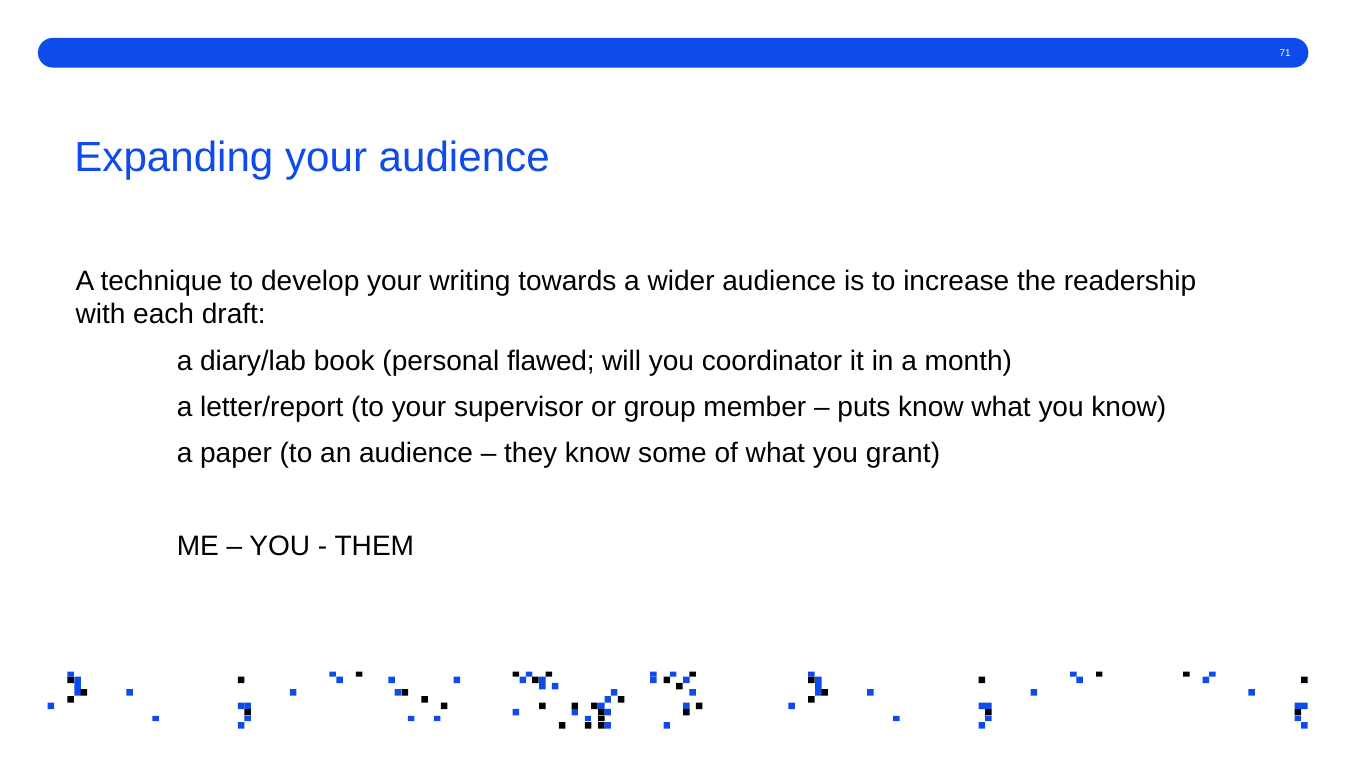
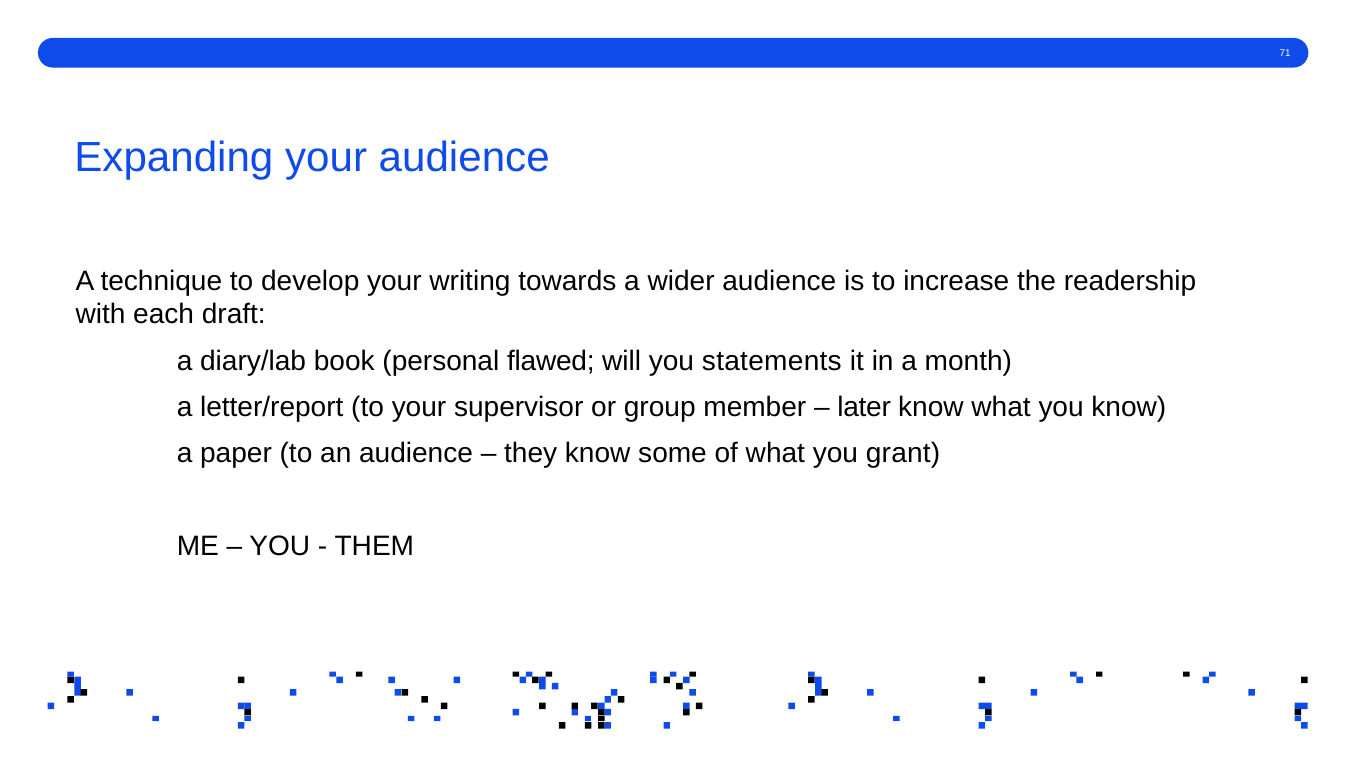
coordinator: coordinator -> statements
puts: puts -> later
